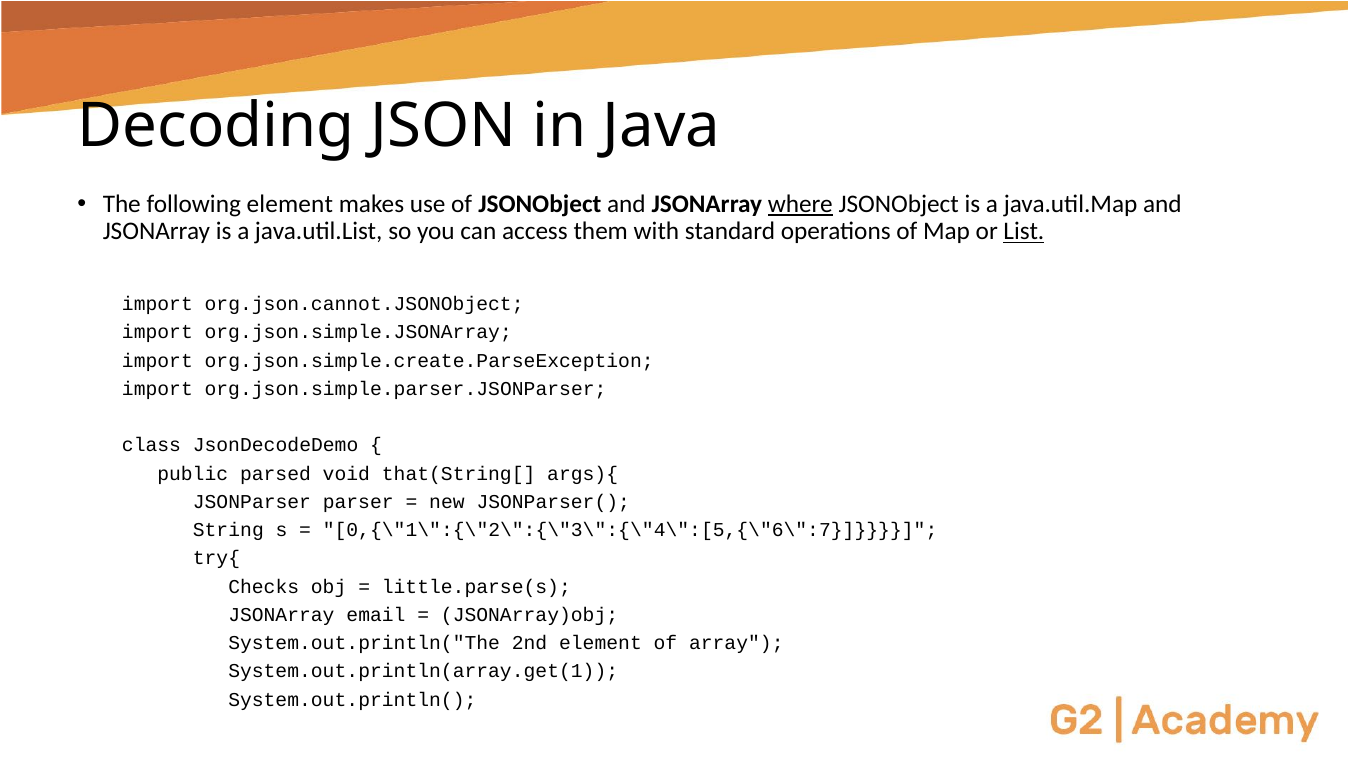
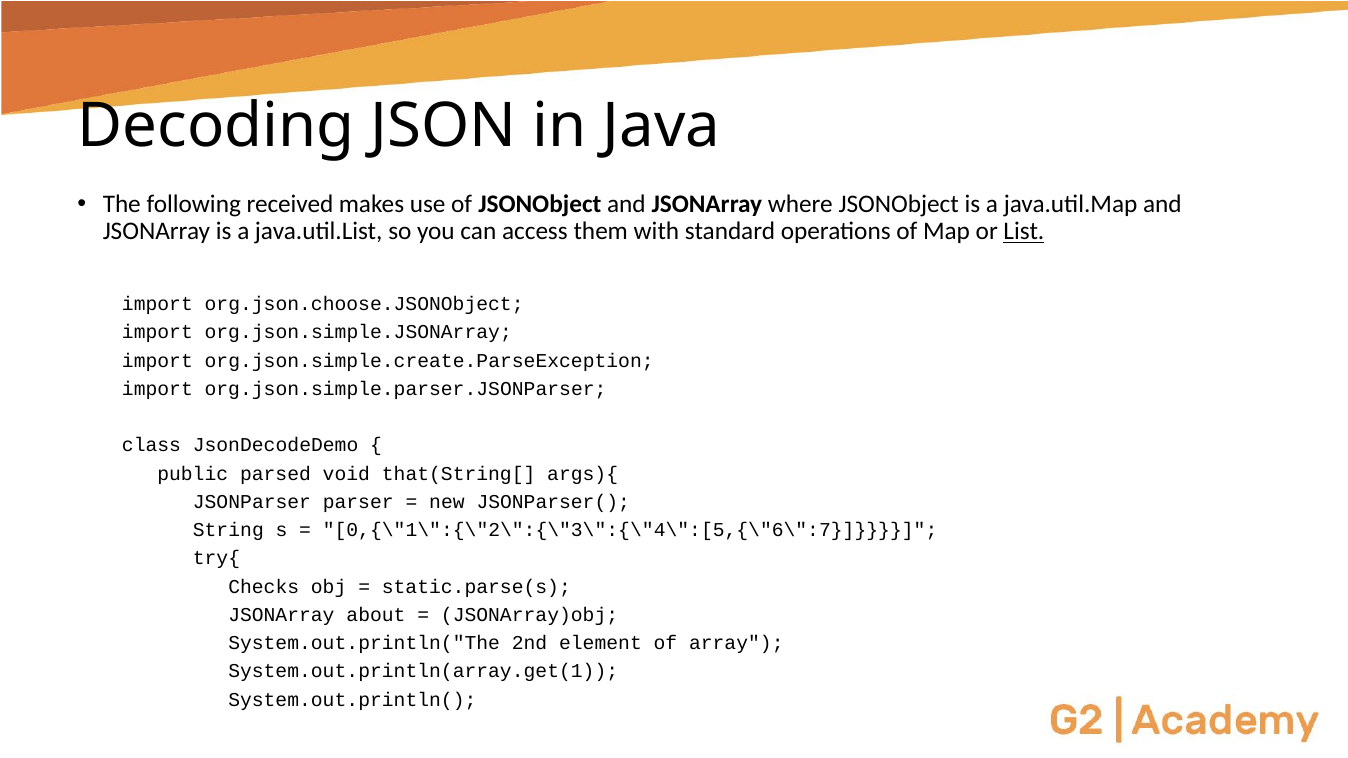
following element: element -> received
where underline: present -> none
org.json.cannot.JSONObject: org.json.cannot.JSONObject -> org.json.choose.JSONObject
little.parse(s: little.parse(s -> static.parse(s
email: email -> about
